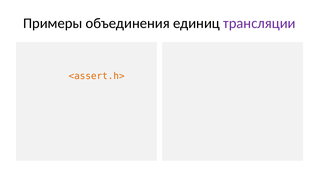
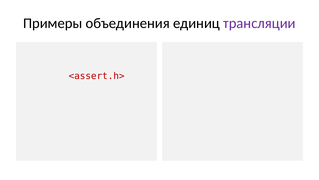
<assert.h> colour: orange -> red
